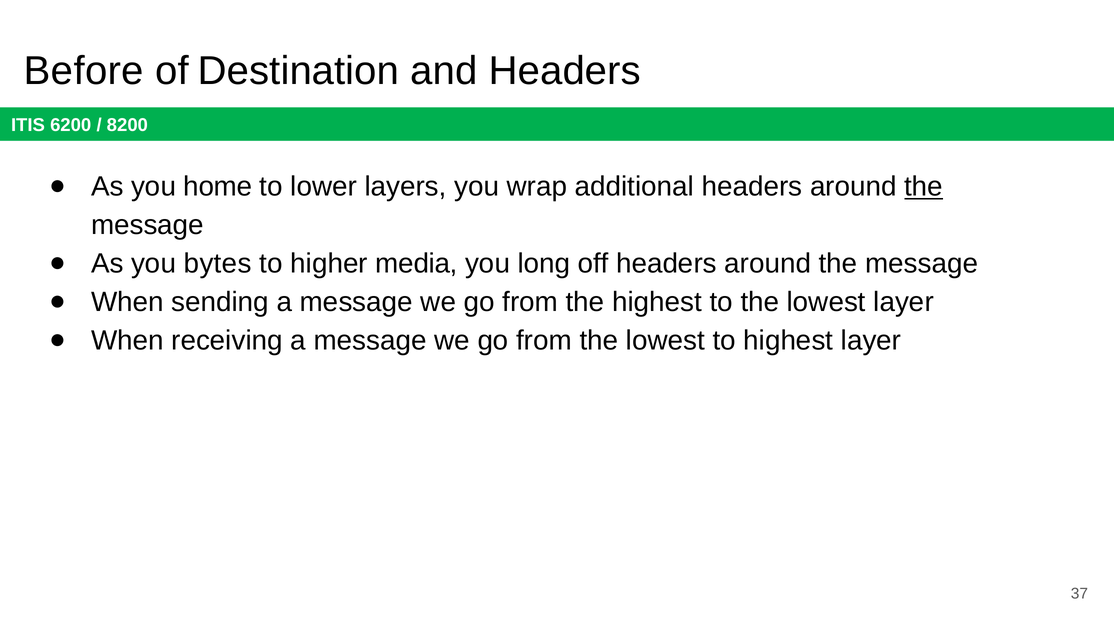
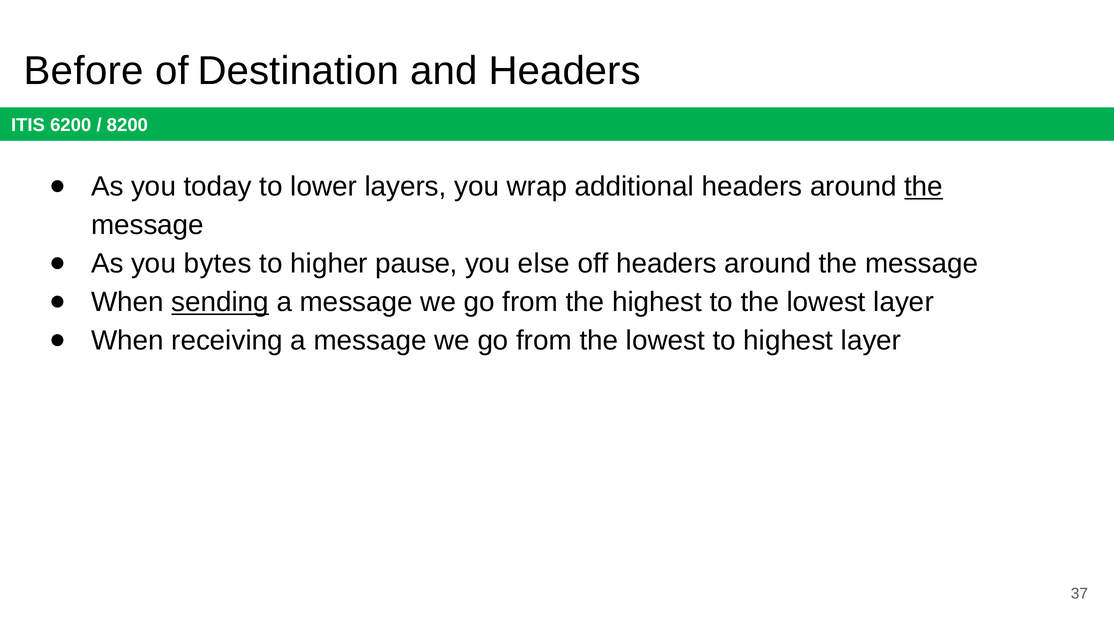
home: home -> today
media: media -> pause
long: long -> else
sending underline: none -> present
